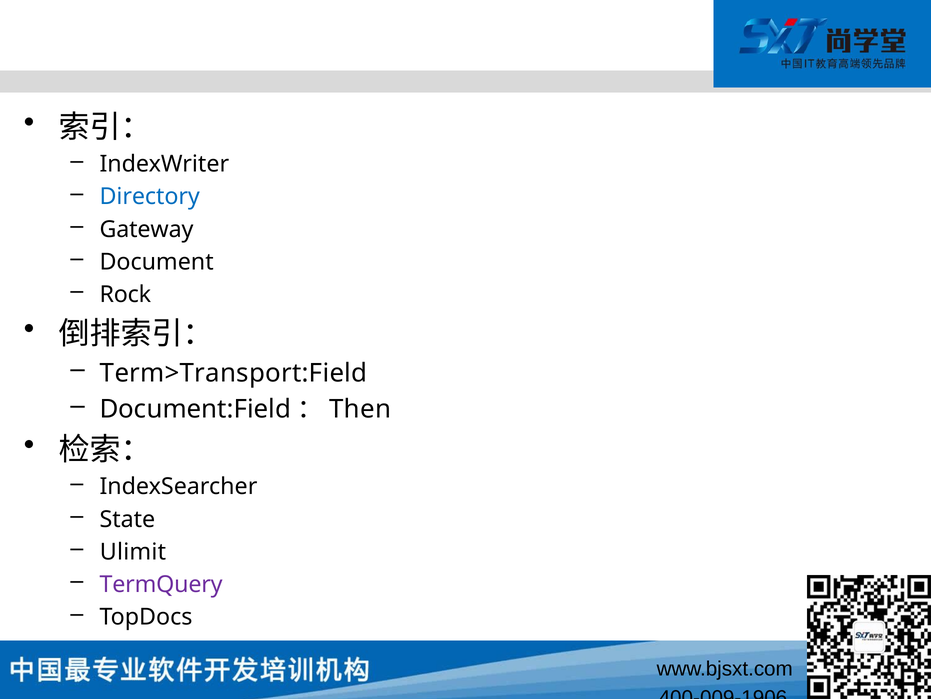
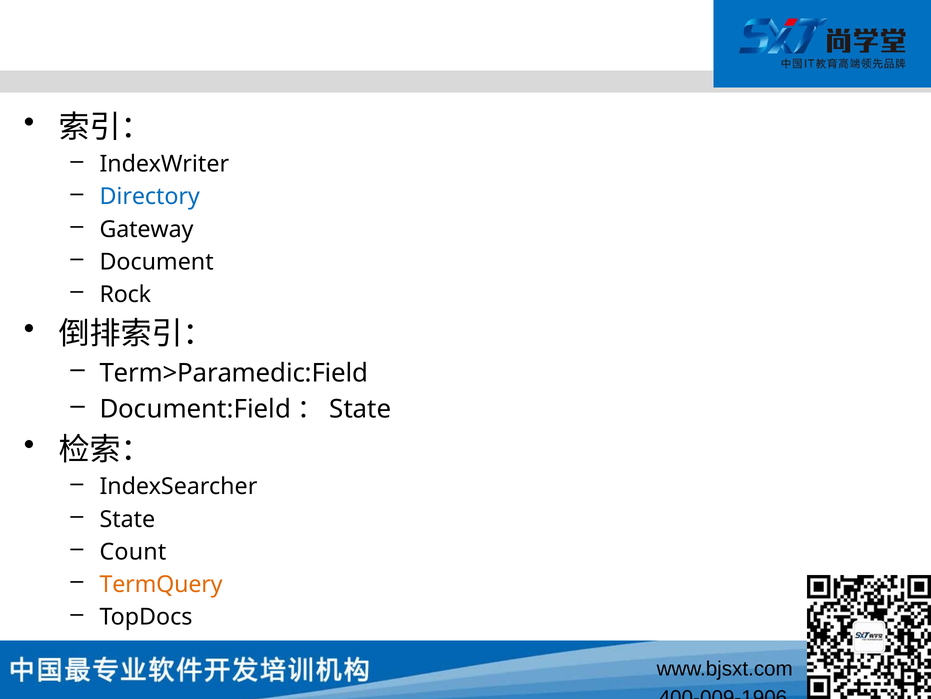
Term>Transport:Field: Term>Transport:Field -> Term>Paramedic:Field
Then at (360, 409): Then -> State
Ulimit: Ulimit -> Count
TermQuery colour: purple -> orange
